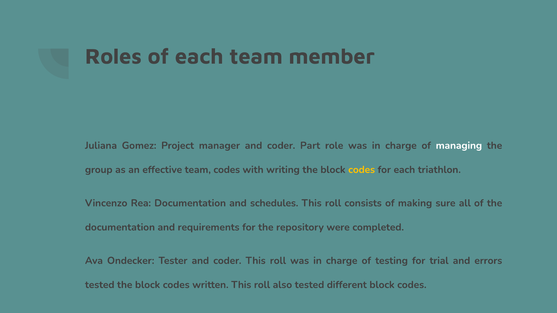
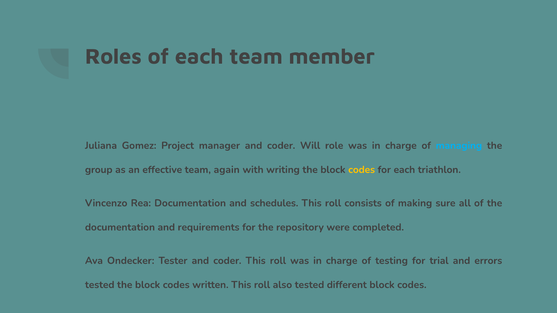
Part: Part -> Will
managing colour: white -> light blue
team codes: codes -> again
